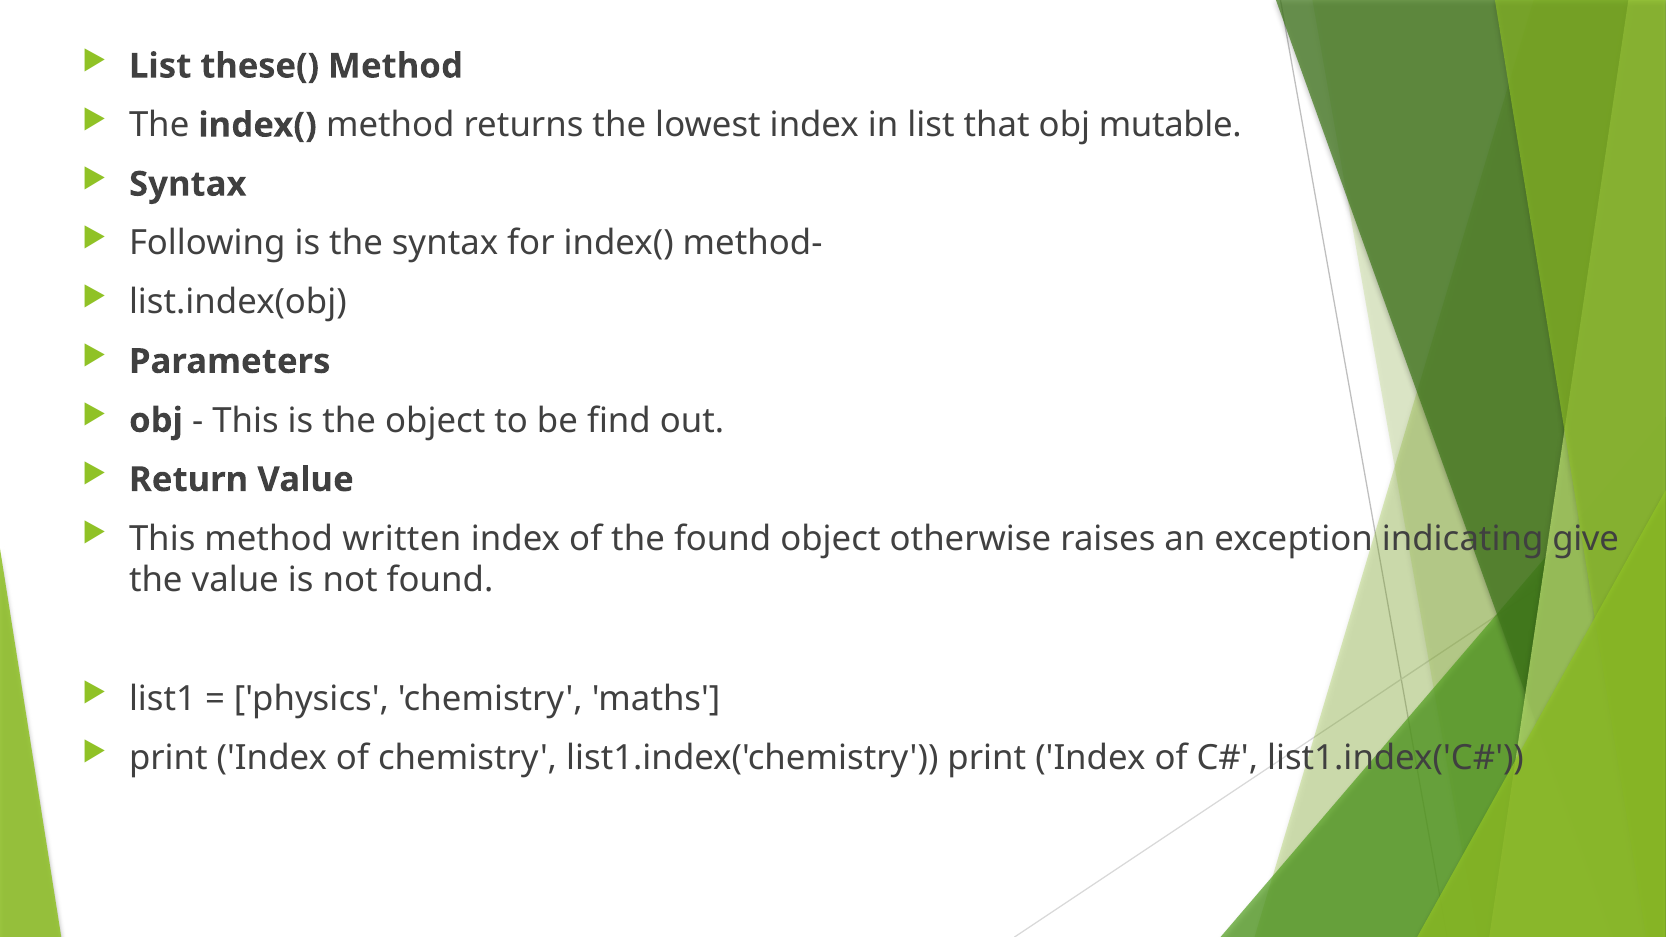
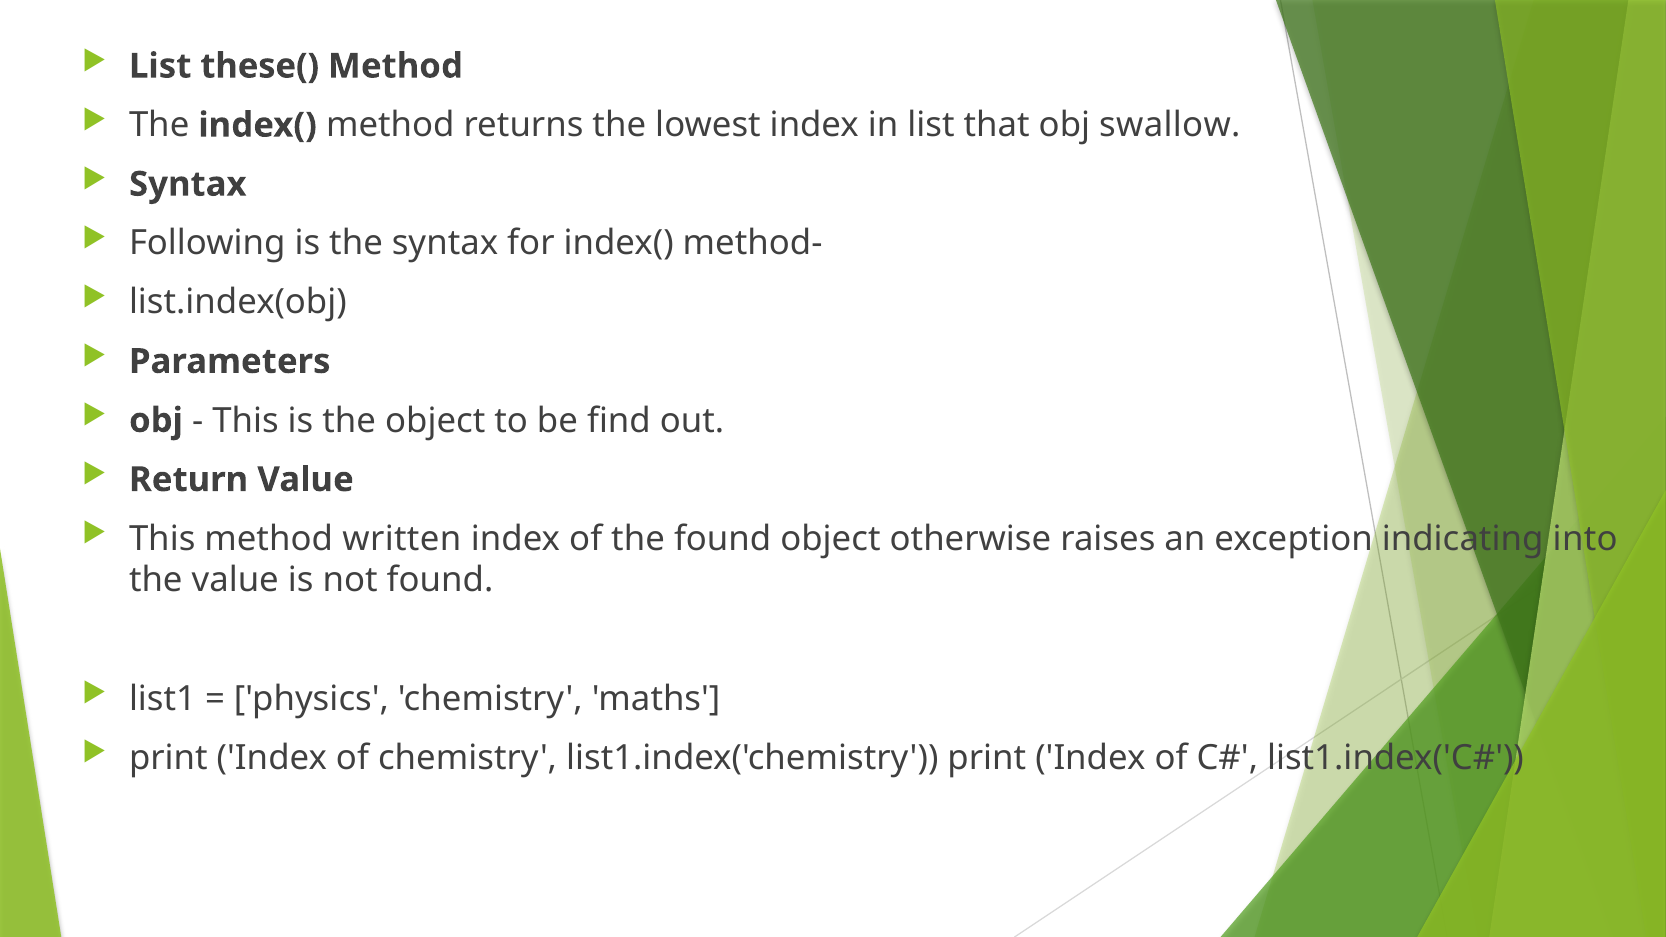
mutable: mutable -> swallow
give: give -> into
